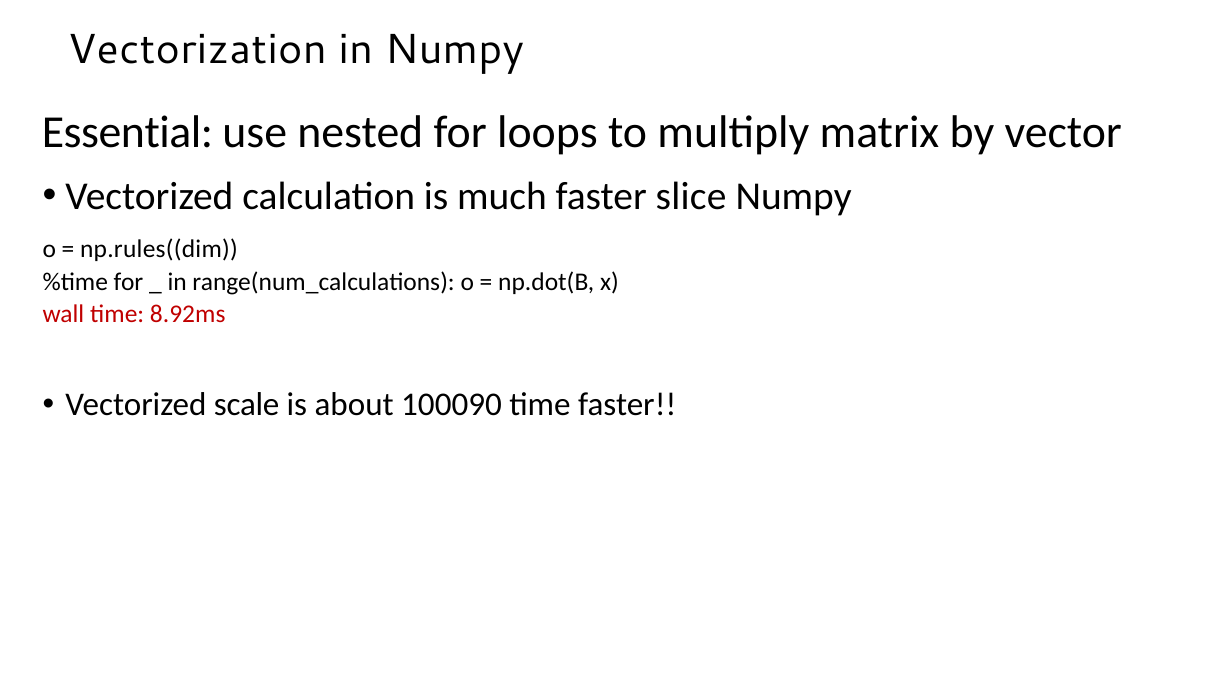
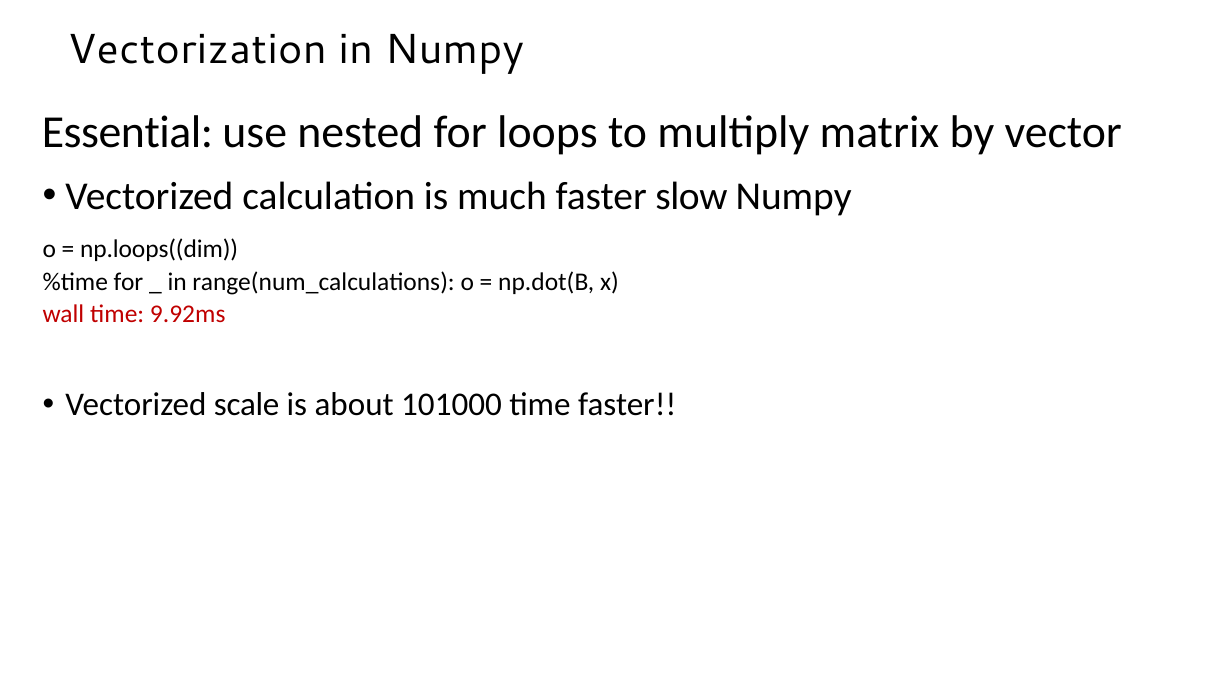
slice: slice -> slow
np.rules((dim: np.rules((dim -> np.loops((dim
8.92ms: 8.92ms -> 9.92ms
100090: 100090 -> 101000
